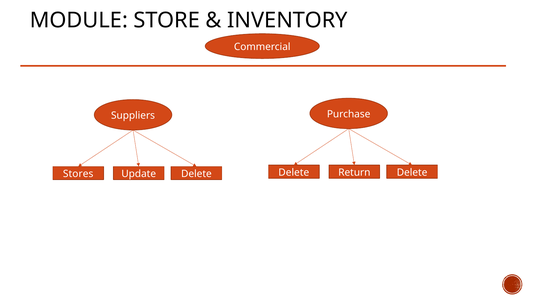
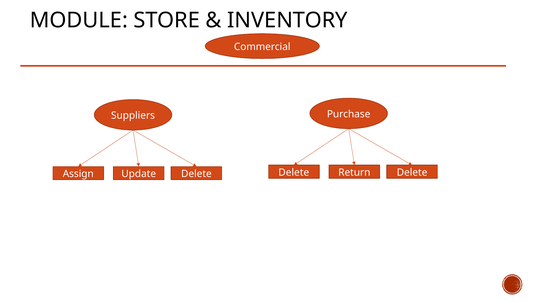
Stores: Stores -> Assign
